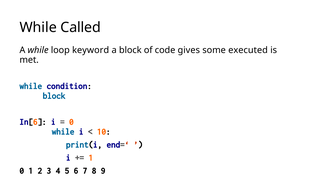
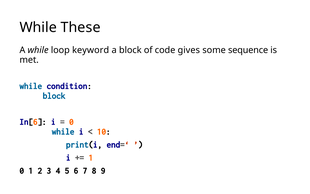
Called: Called -> These
executed: executed -> sequence
